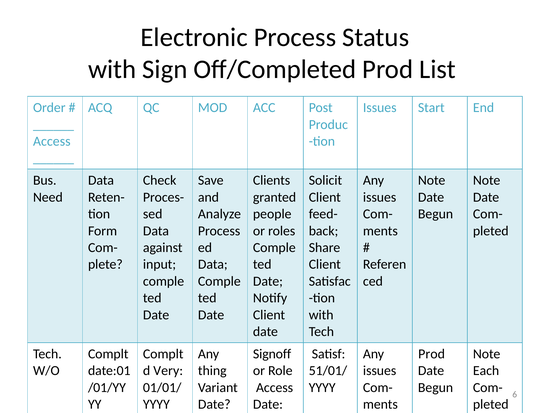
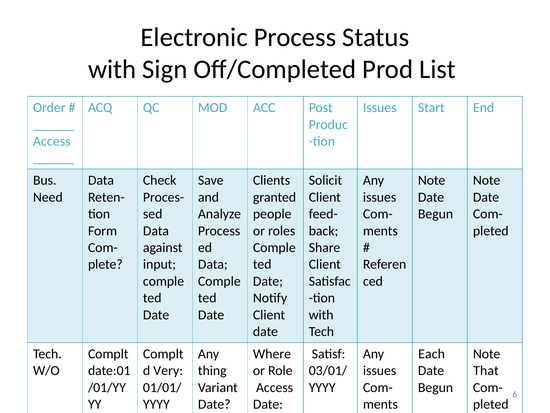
Signoff: Signoff -> Where
Prod at (432, 354): Prod -> Each
51/01/: 51/01/ -> 03/01/
Each: Each -> That
